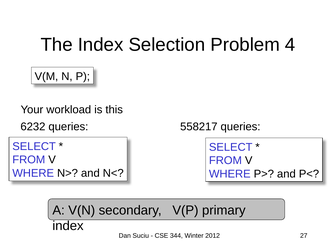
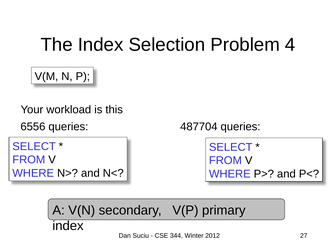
6232: 6232 -> 6556
558217: 558217 -> 487704
